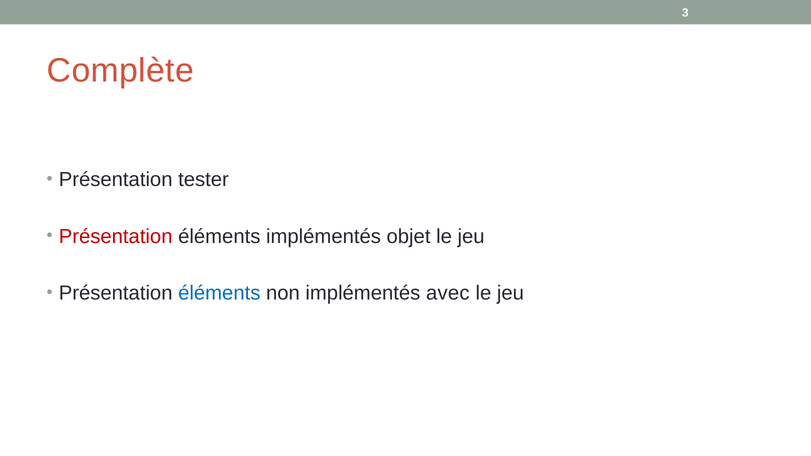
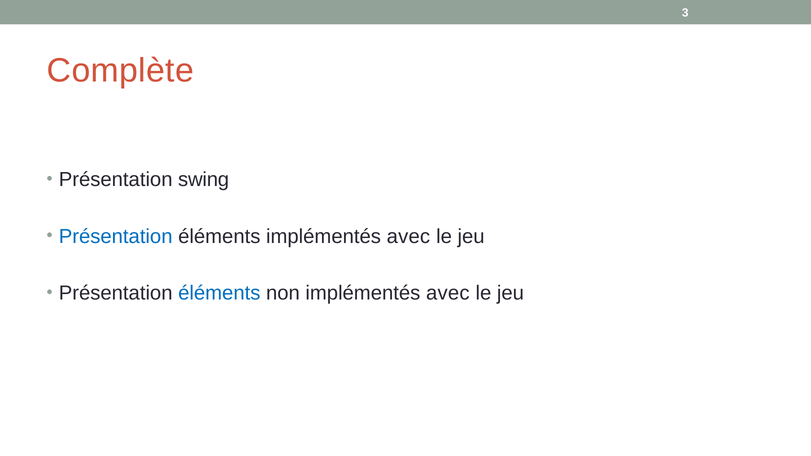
tester: tester -> swing
Présentation at (116, 237) colour: red -> blue
éléments implémentés objet: objet -> avec
